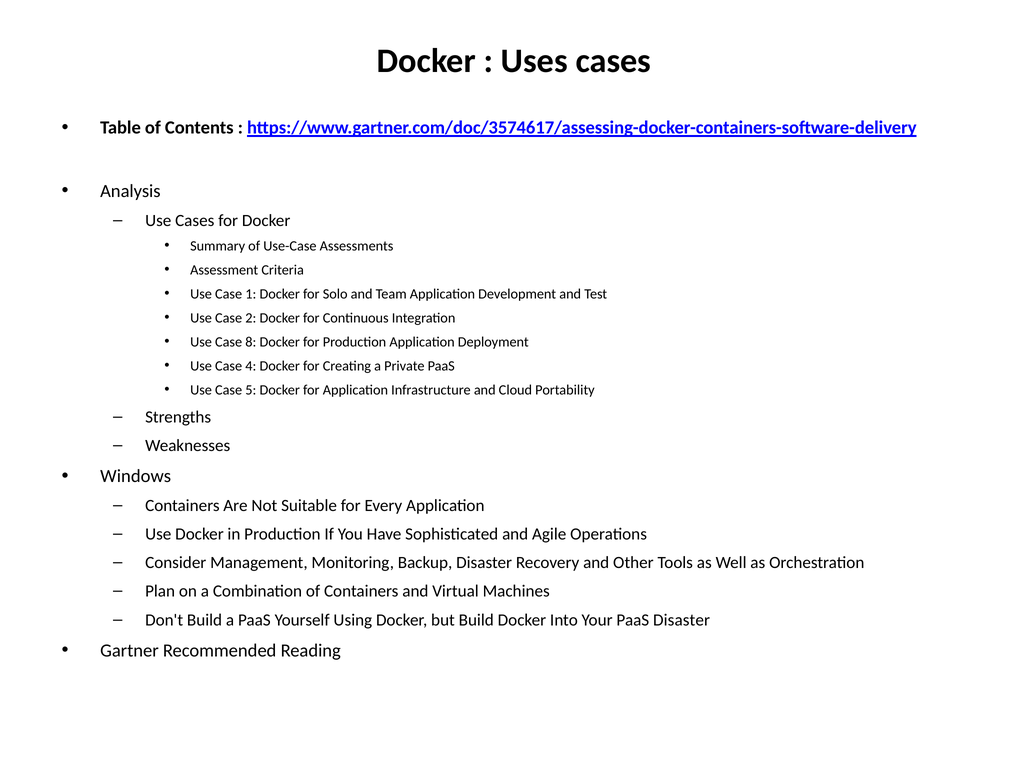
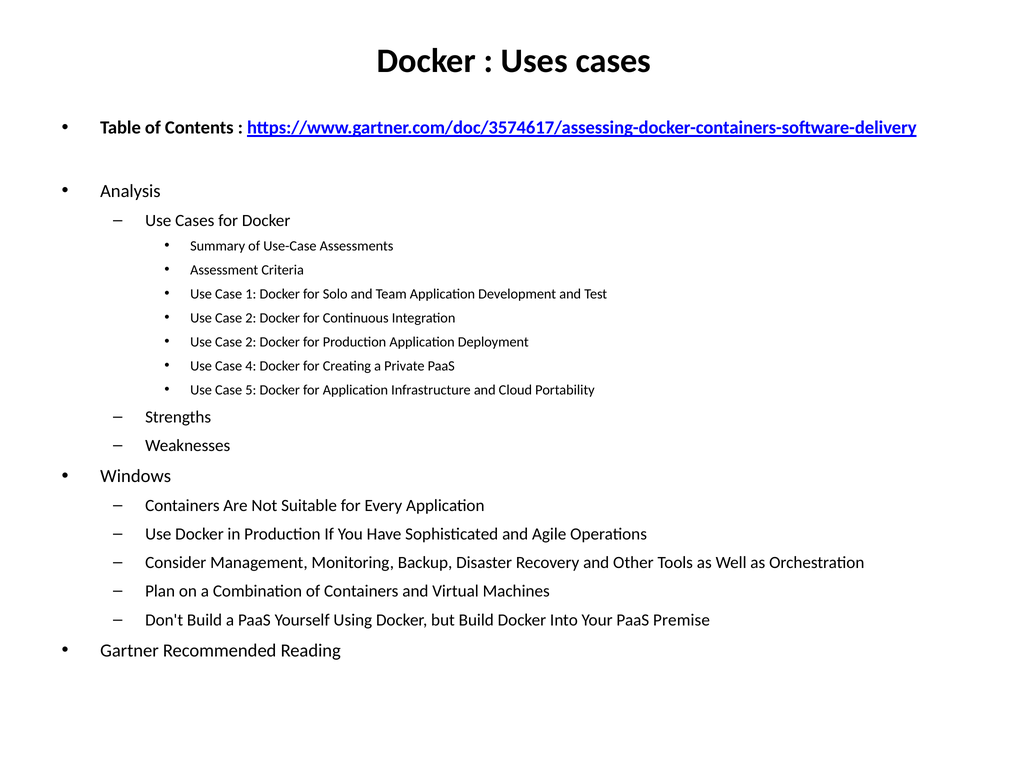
8 at (251, 342): 8 -> 2
PaaS Disaster: Disaster -> Premise
